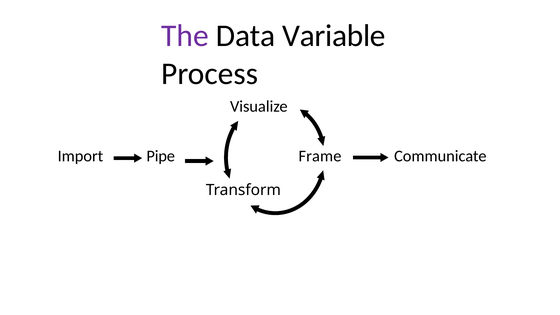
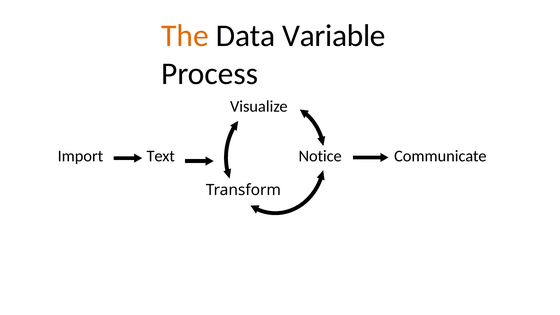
The colour: purple -> orange
Pipe: Pipe -> Text
Frame: Frame -> Notice
